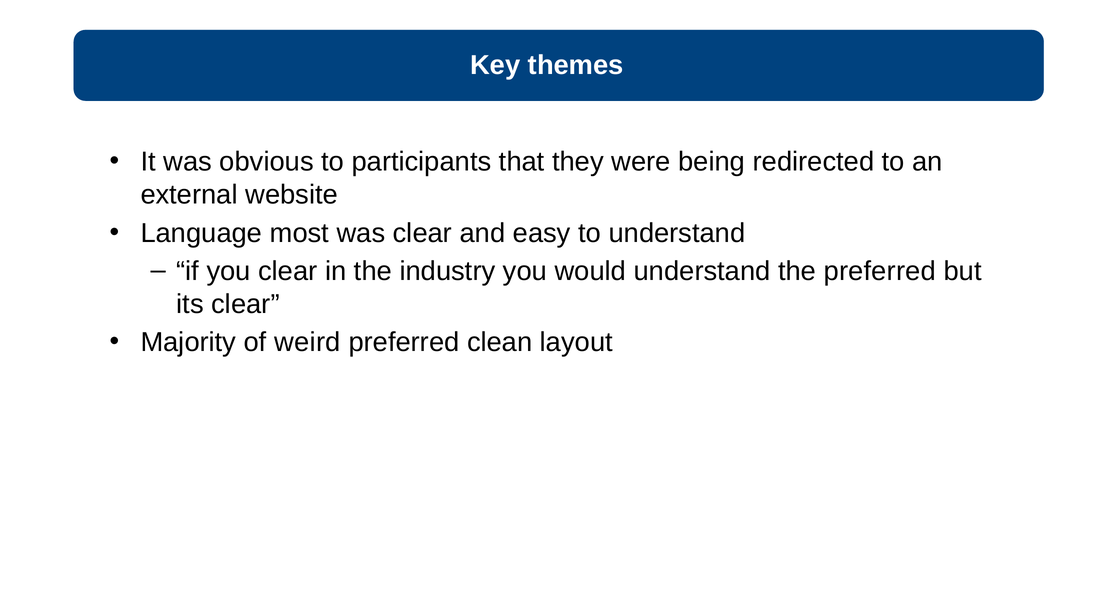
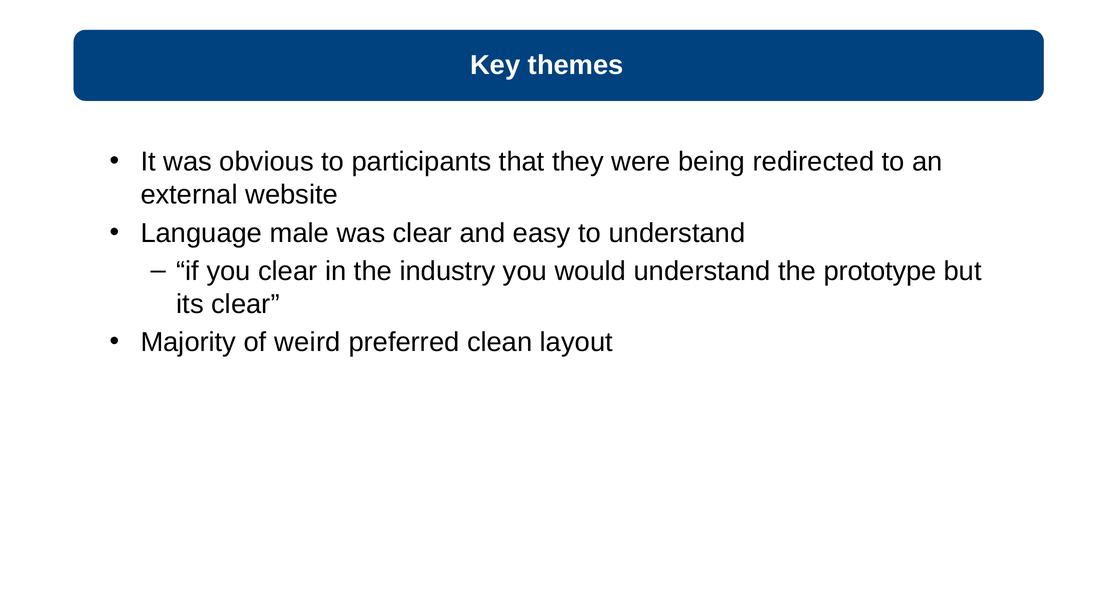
most: most -> male
the preferred: preferred -> prototype
